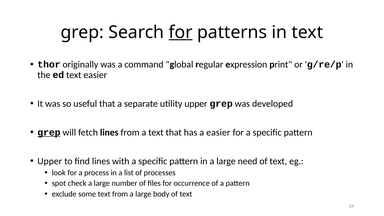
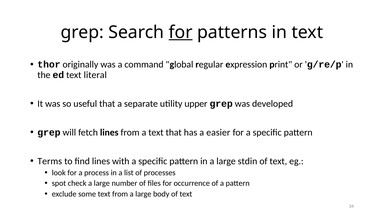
text easier: easier -> literal
grep at (49, 132) underline: present -> none
Upper at (50, 161): Upper -> Terms
need: need -> stdin
